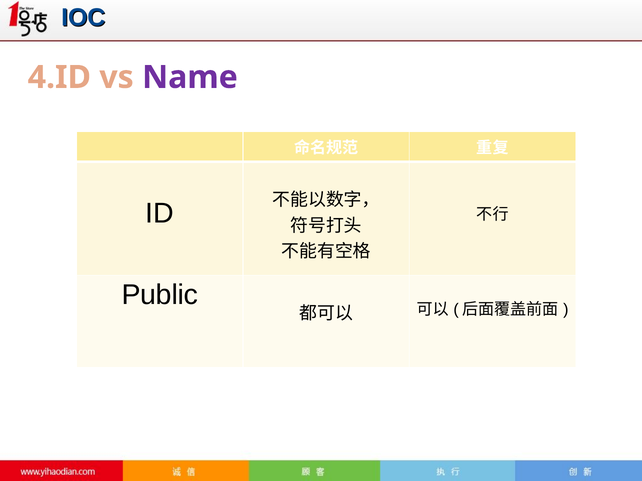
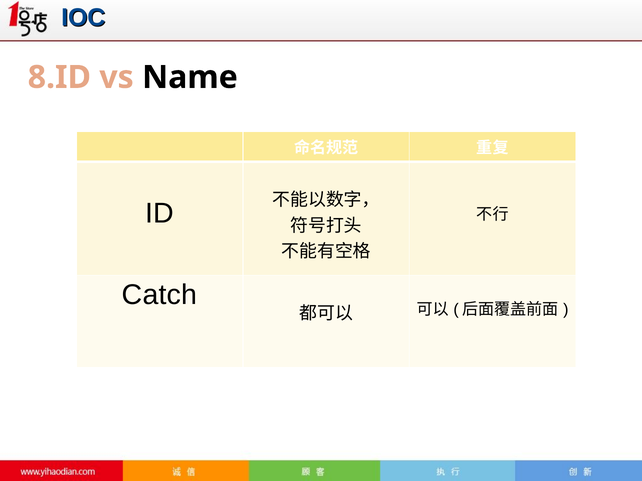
4.ID: 4.ID -> 8.ID
Name colour: purple -> black
Public: Public -> Catch
